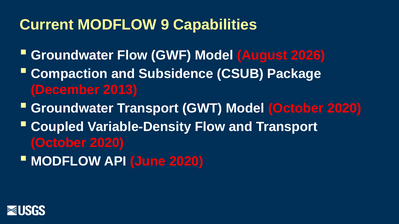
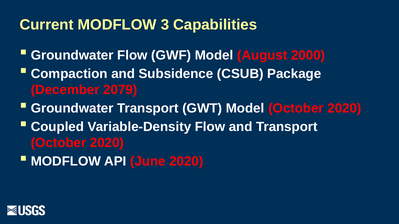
9: 9 -> 3
2026: 2026 -> 2000
2013: 2013 -> 2079
